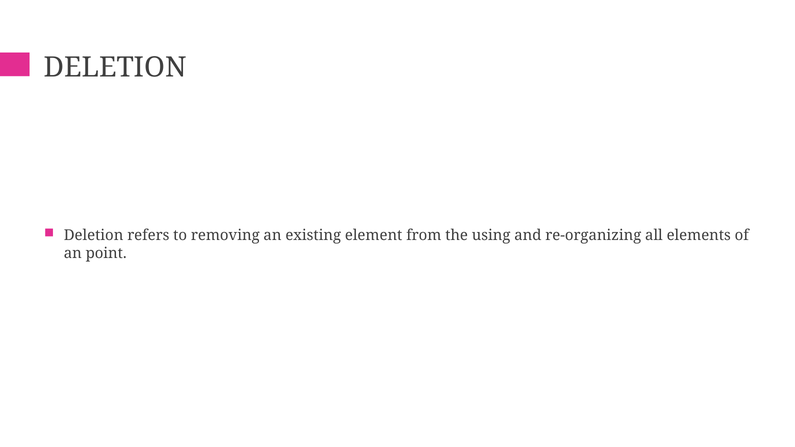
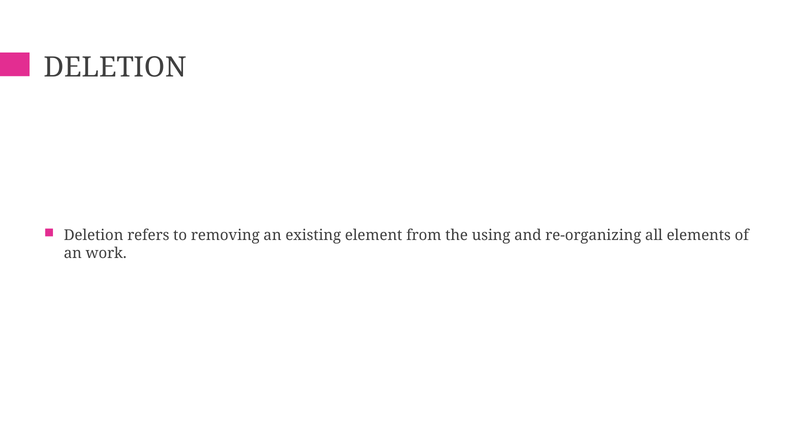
point: point -> work
